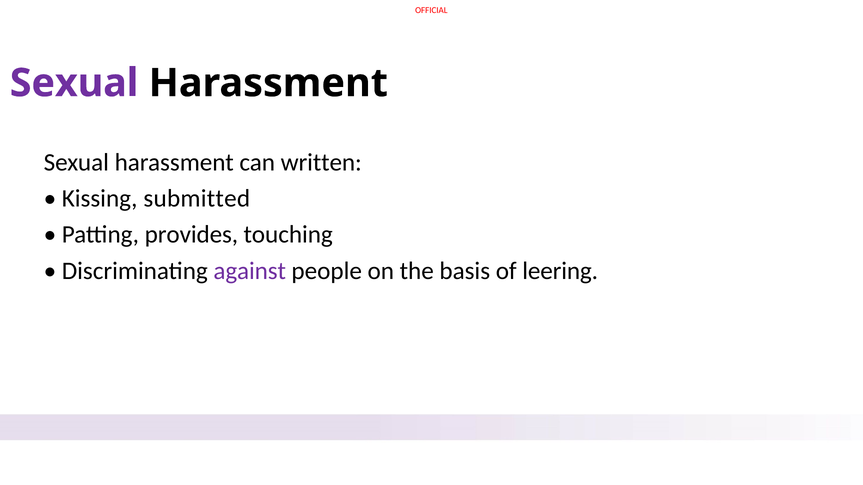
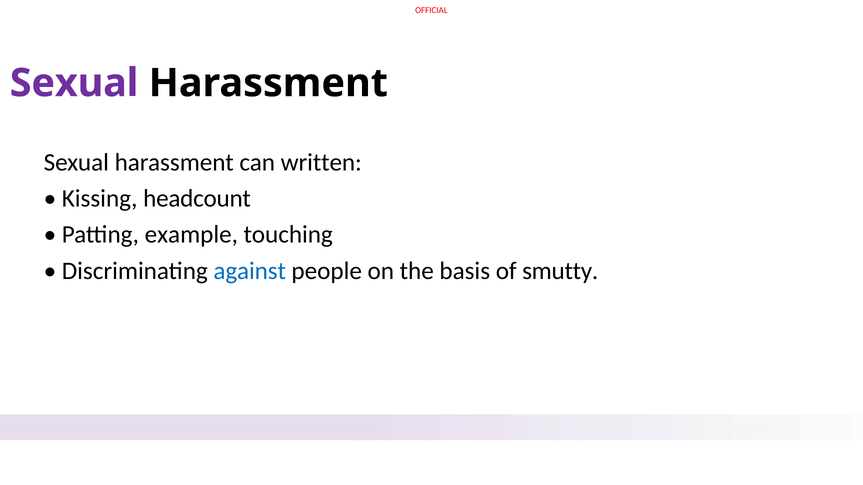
submitted: submitted -> headcount
provides: provides -> example
against colour: purple -> blue
leering: leering -> smutty
